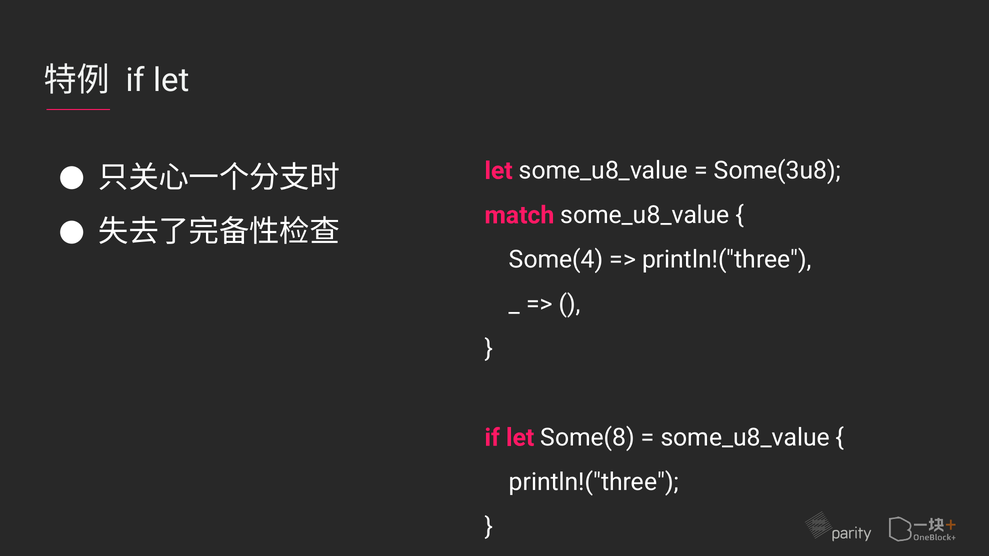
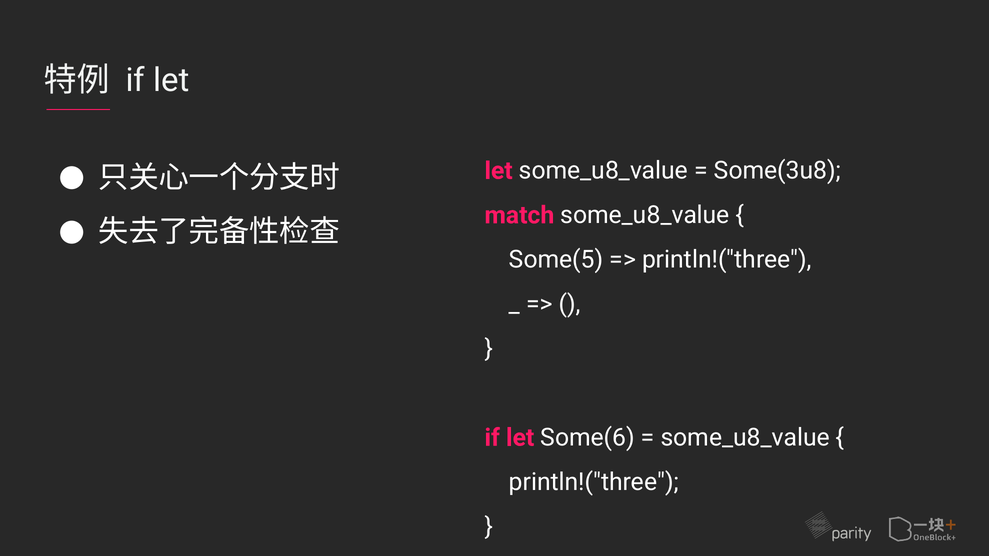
Some(4: Some(4 -> Some(5
Some(8: Some(8 -> Some(6
